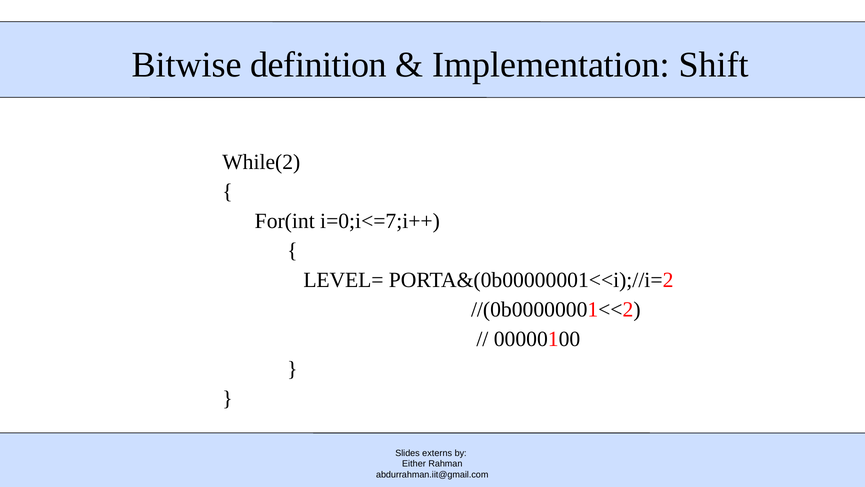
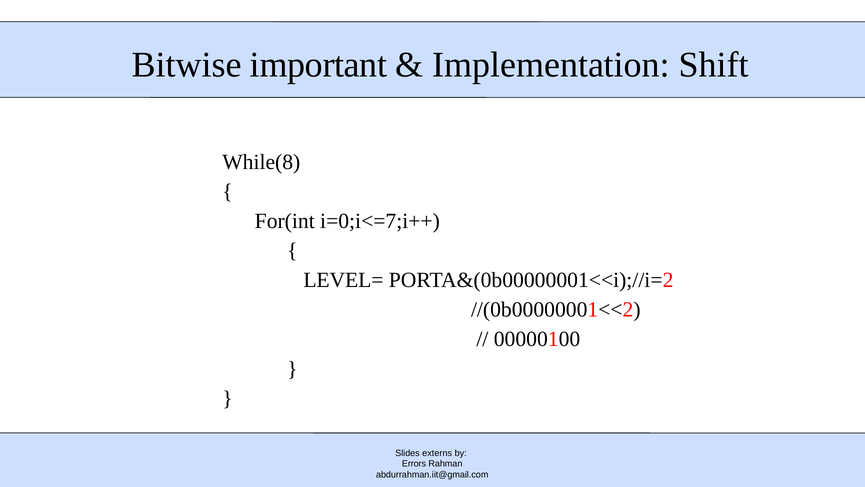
definition: definition -> important
While(2: While(2 -> While(8
Either: Either -> Errors
